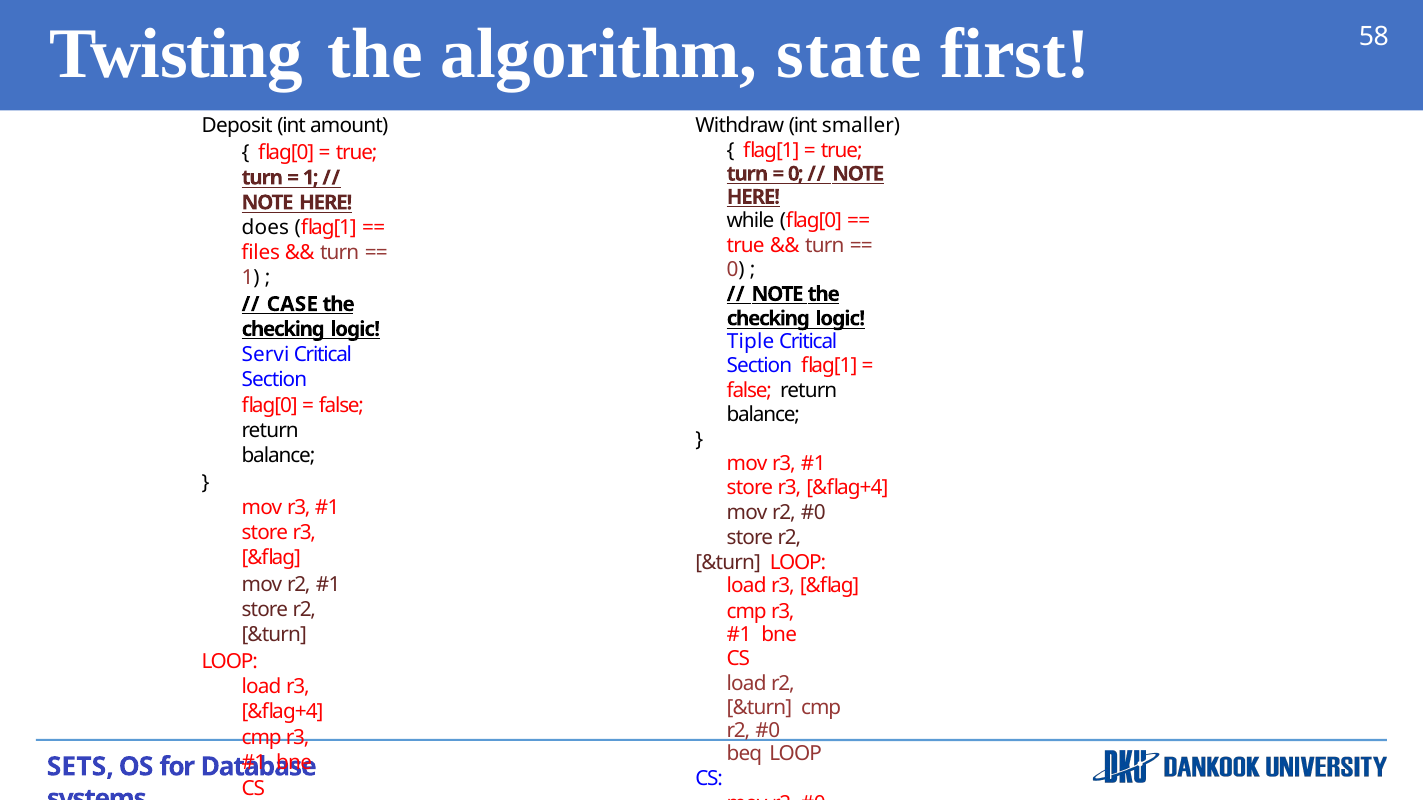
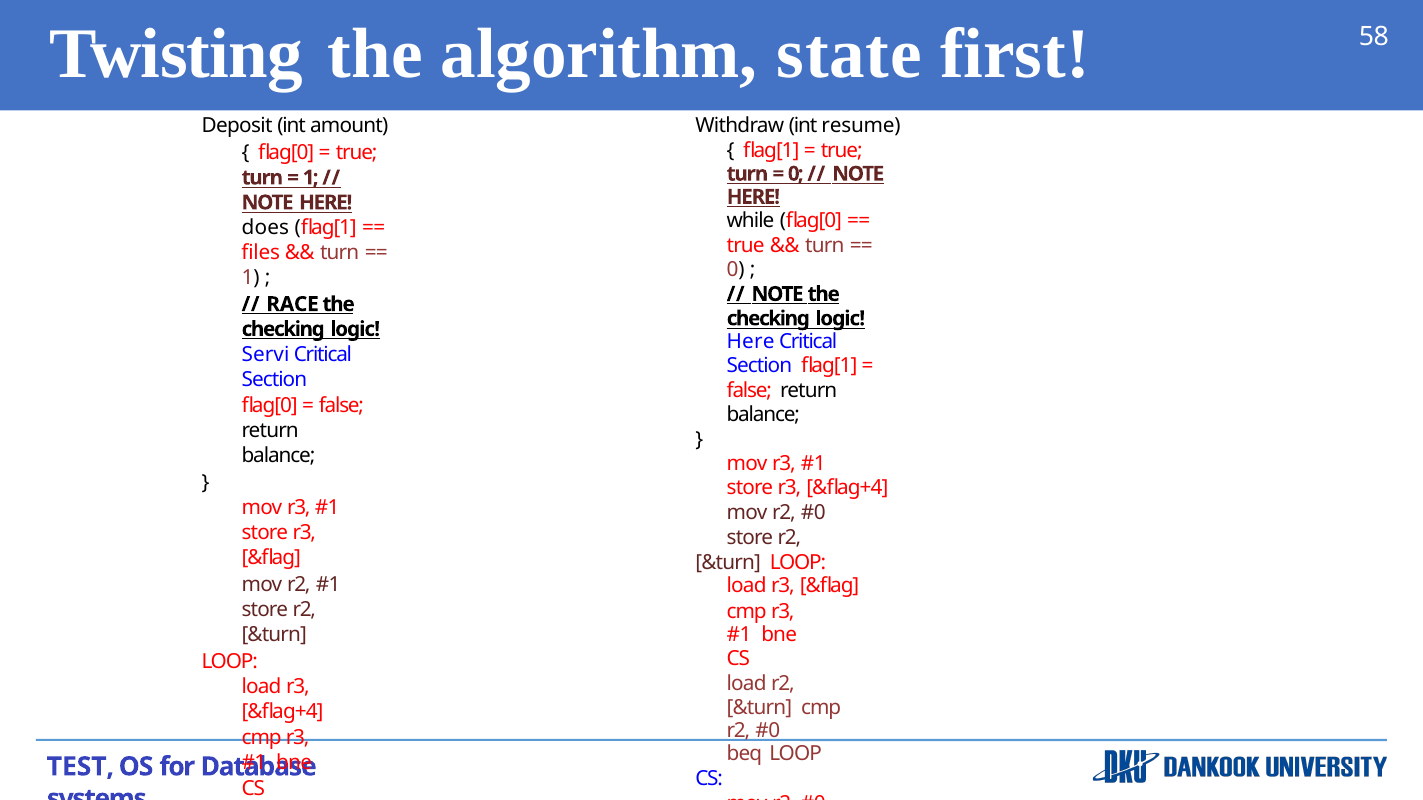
smaller: smaller -> resume
CASE: CASE -> RACE
Tiple at (751, 342): Tiple -> Here
SETS: SETS -> TEST
